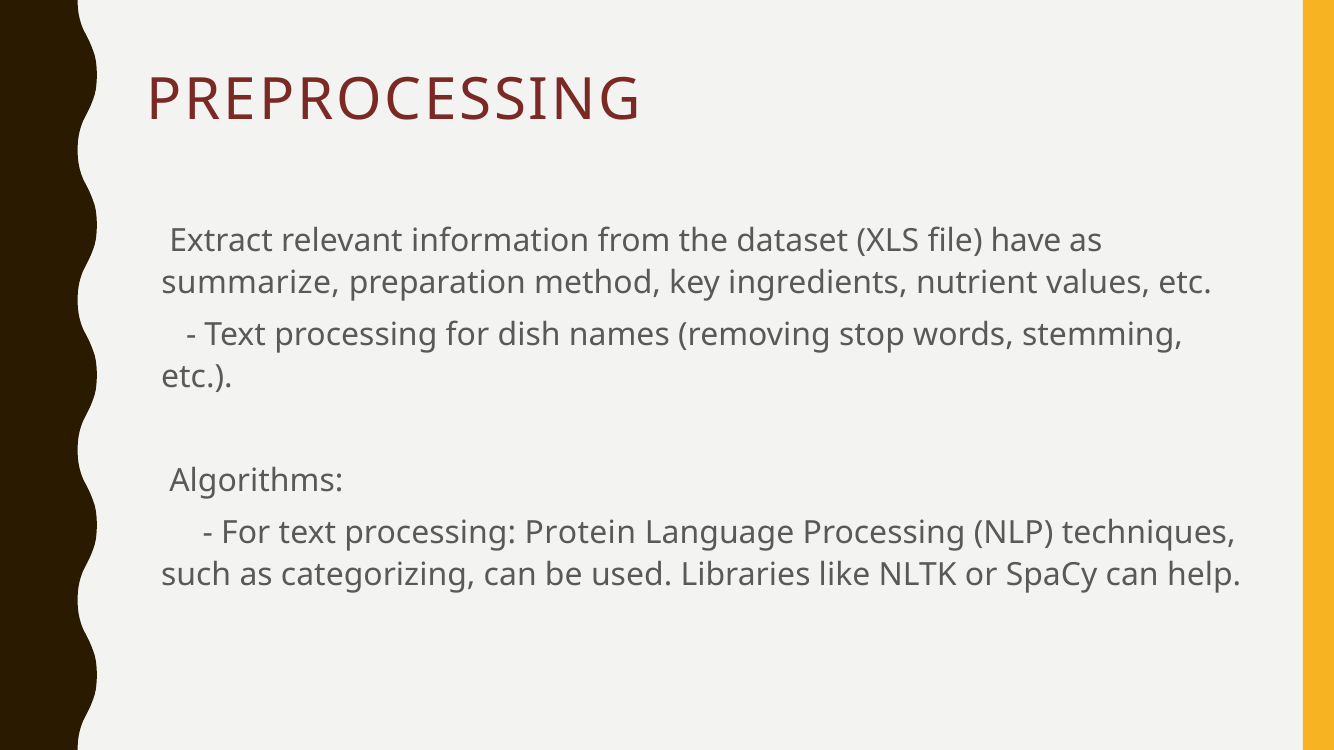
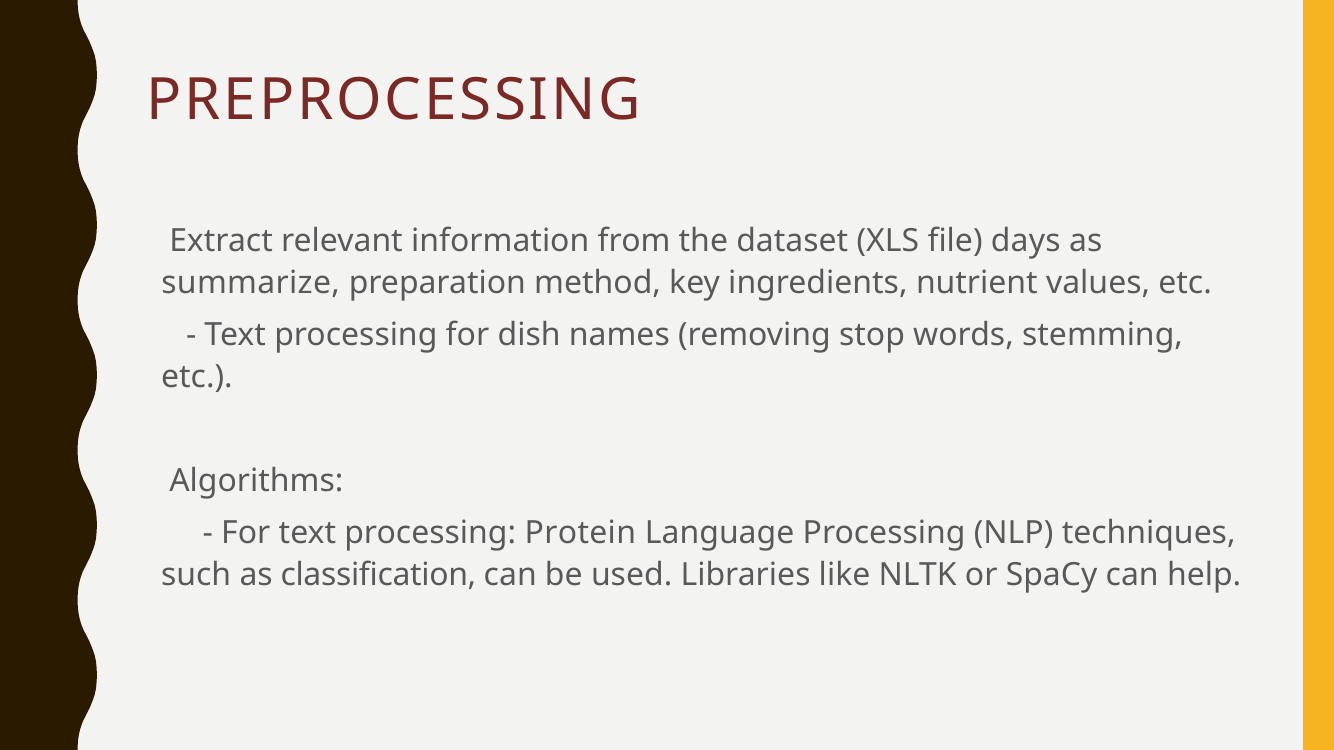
have: have -> days
categorizing: categorizing -> classification
